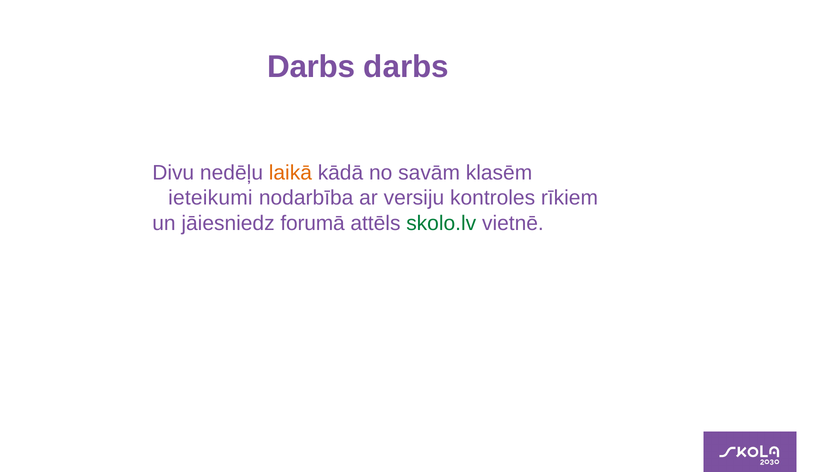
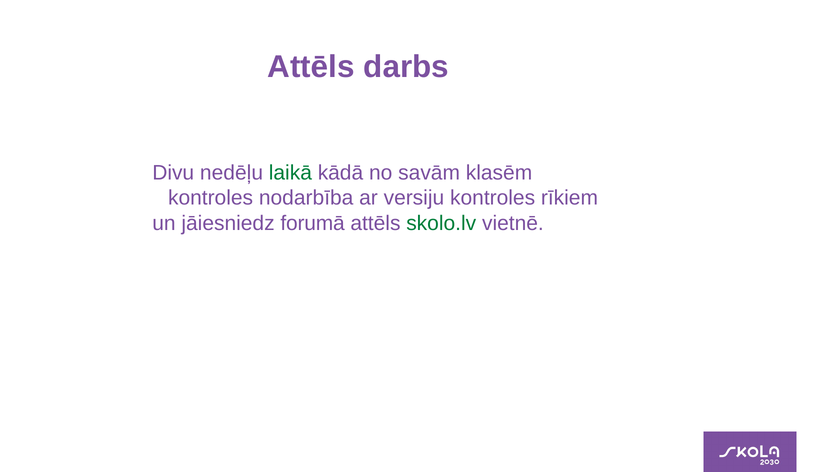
Darbs at (311, 67): Darbs -> Attēls
laikā colour: orange -> green
ieteikumi at (210, 198): ieteikumi -> kontroles
